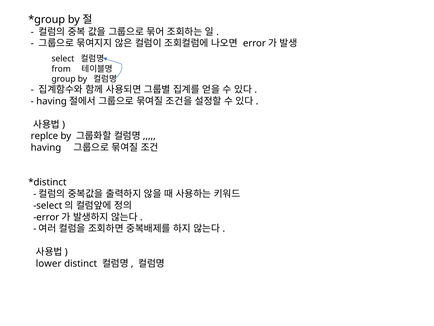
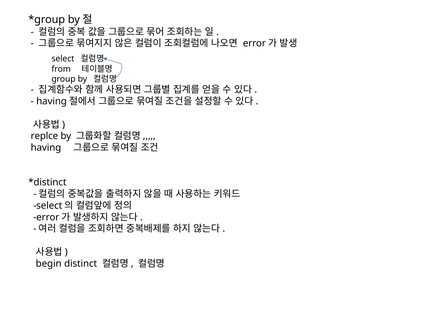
lower: lower -> begin
